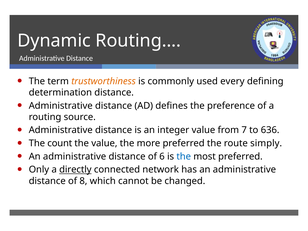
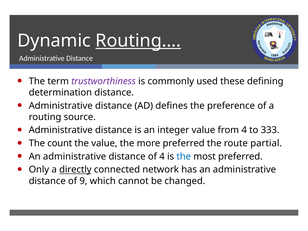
Routing… underline: none -> present
trustworthiness colour: orange -> purple
every: every -> these
from 7: 7 -> 4
636: 636 -> 333
simply: simply -> partial
of 6: 6 -> 4
8: 8 -> 9
